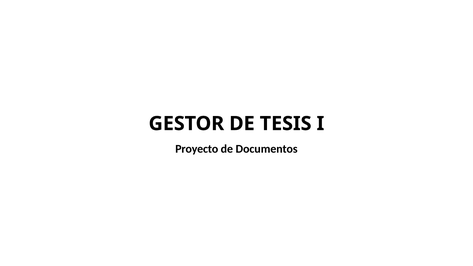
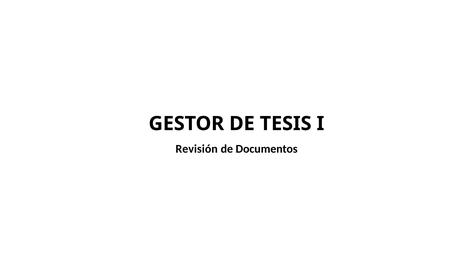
Proyecto: Proyecto -> Revisión
